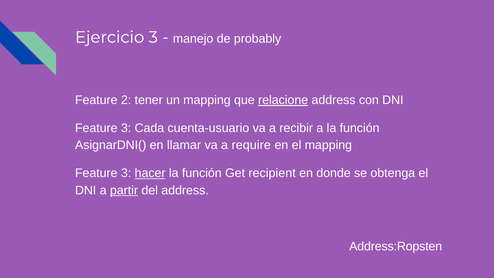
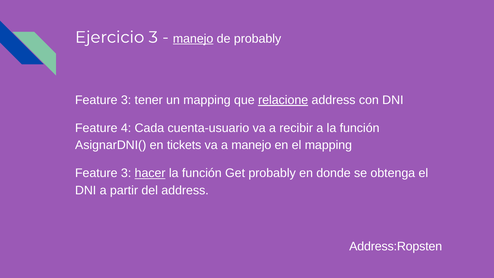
manejo at (193, 39) underline: none -> present
2 at (126, 100): 2 -> 3
3 at (126, 128): 3 -> 4
llamar: llamar -> tickets
a require: require -> manejo
Get recipient: recipient -> probably
partir underline: present -> none
